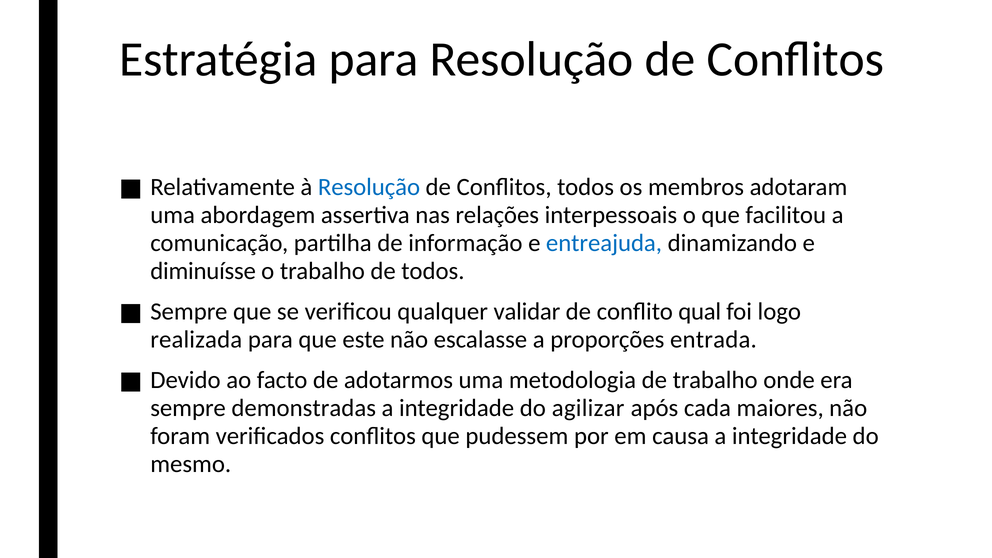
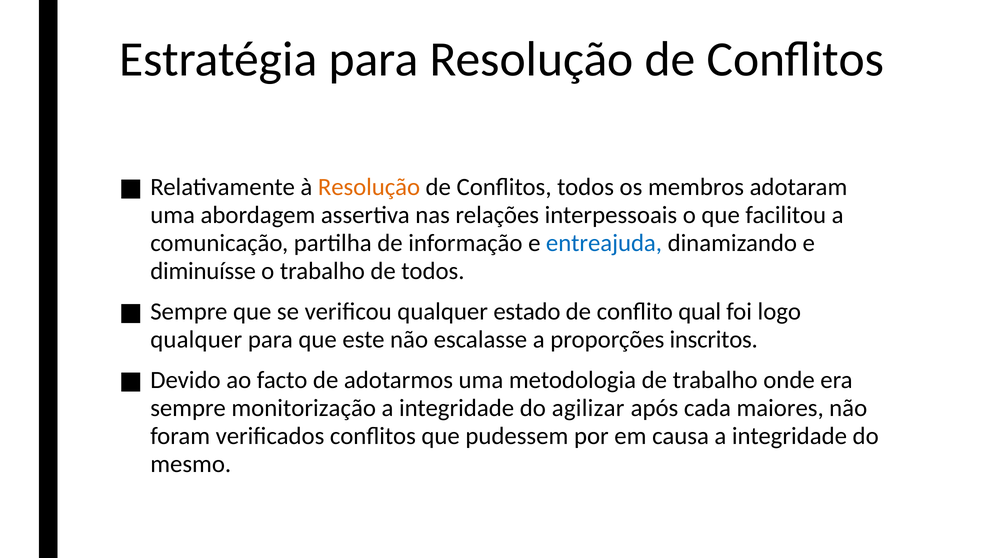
Resolução at (369, 187) colour: blue -> orange
validar: validar -> estado
realizada at (196, 340): realizada -> qualquer
entrada: entrada -> inscritos
demonstradas: demonstradas -> monitorização
